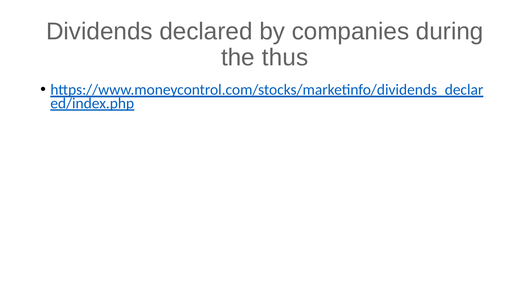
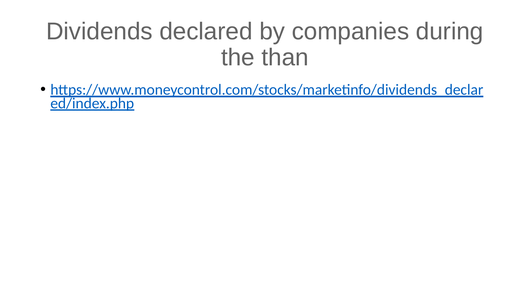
thus: thus -> than
